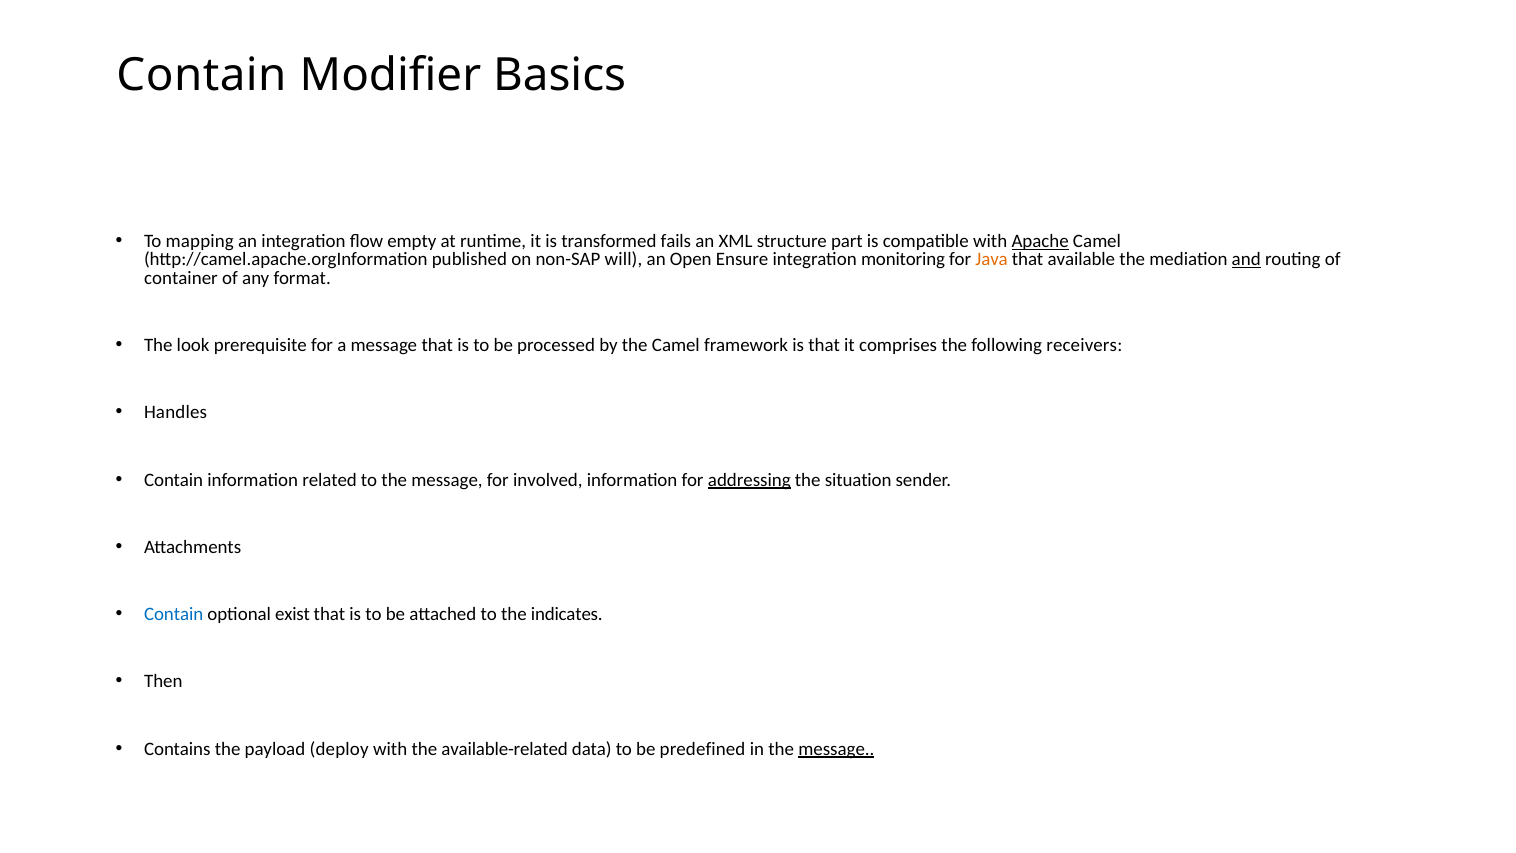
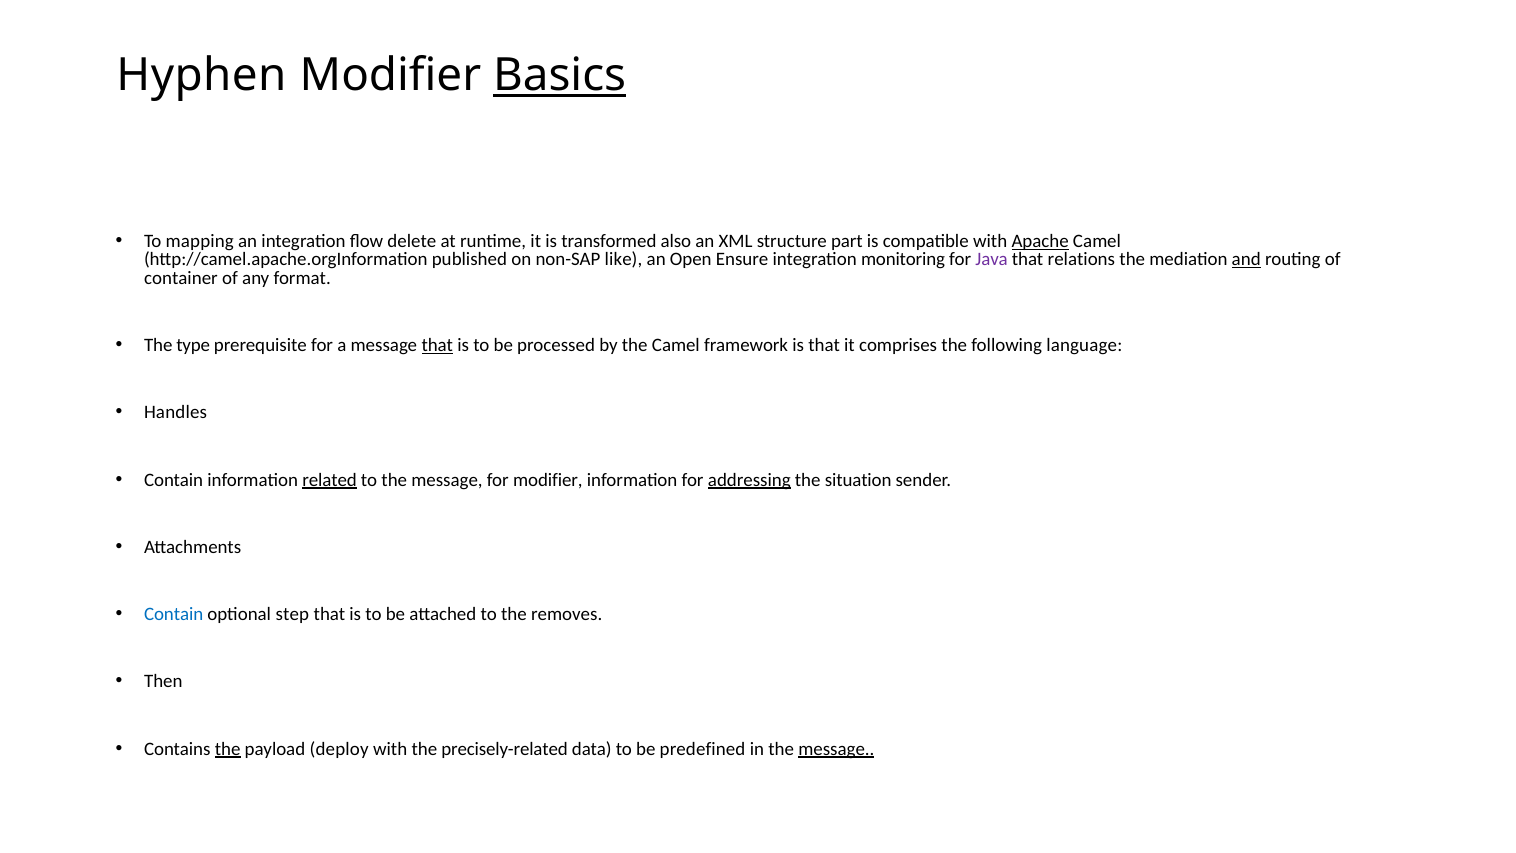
Contain at (201, 75): Contain -> Hyphen
Basics underline: none -> present
empty: empty -> delete
fails: fails -> also
will: will -> like
Java colour: orange -> purple
available: available -> relations
look: look -> type
that at (437, 345) underline: none -> present
receivers: receivers -> language
related underline: none -> present
for involved: involved -> modifier
exist: exist -> step
indicates: indicates -> removes
the at (228, 749) underline: none -> present
available-related: available-related -> precisely-related
